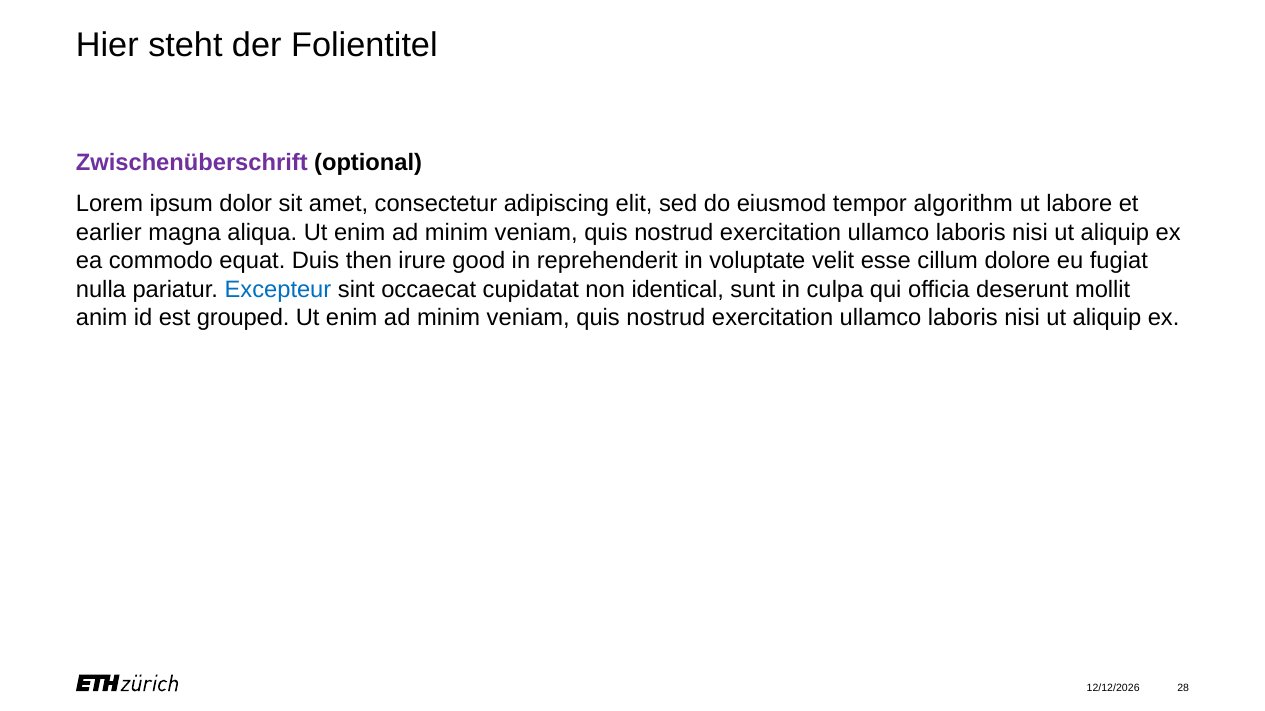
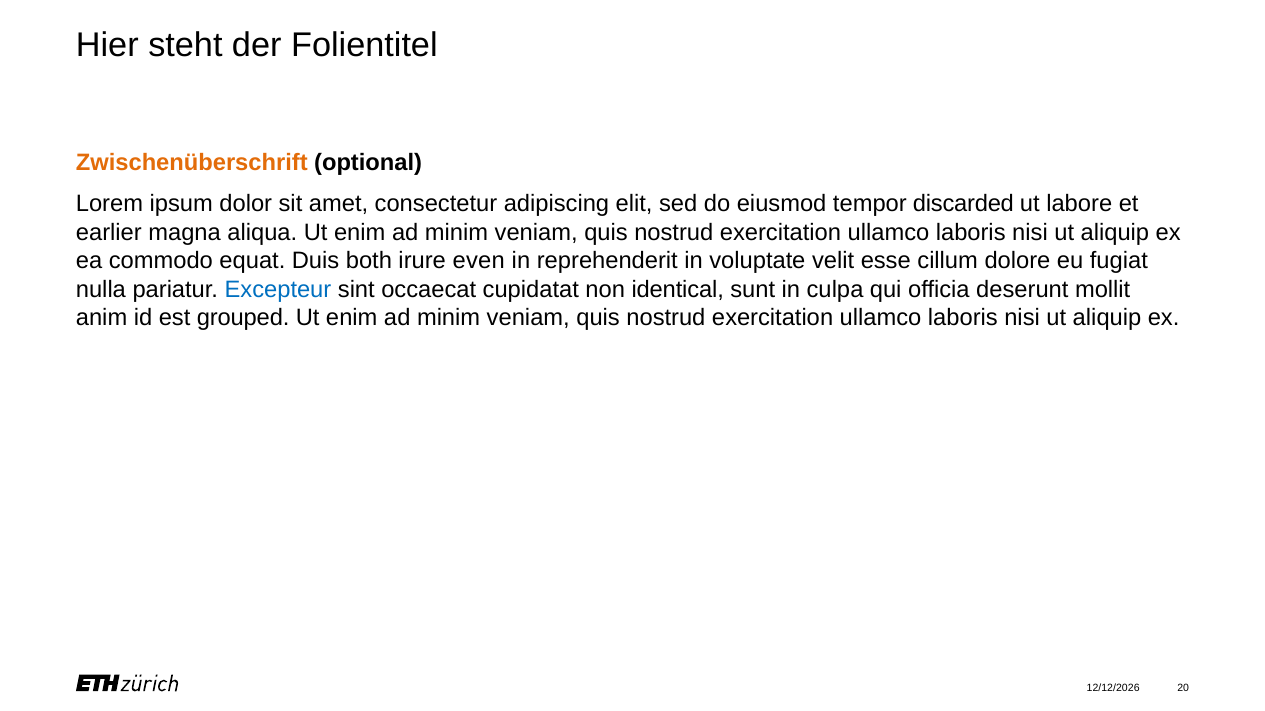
Zwischenüberschrift colour: purple -> orange
algorithm: algorithm -> discarded
then: then -> both
good: good -> even
28: 28 -> 20
